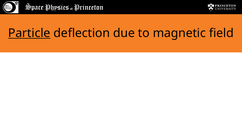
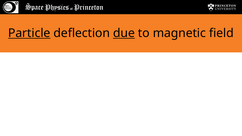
due underline: none -> present
